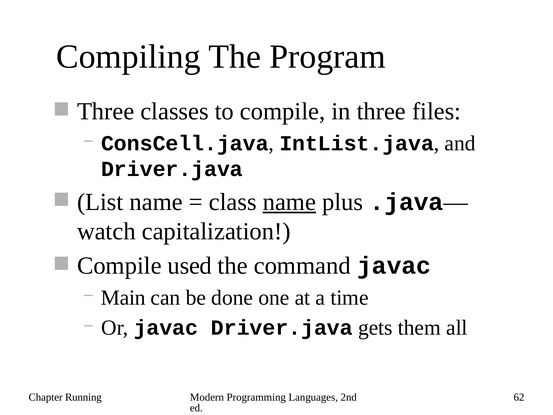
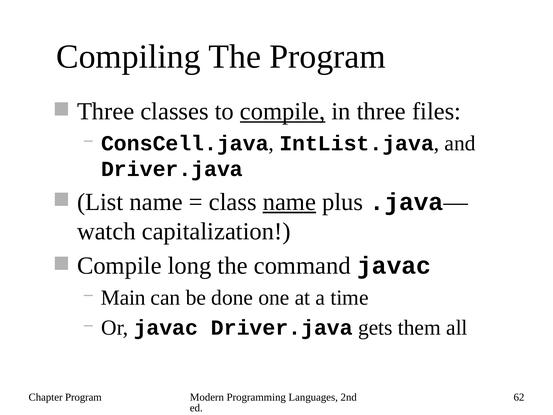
compile at (283, 111) underline: none -> present
used: used -> long
Chapter Running: Running -> Program
